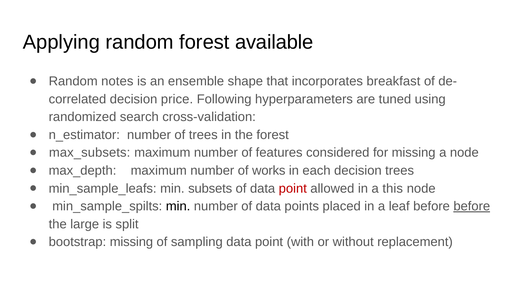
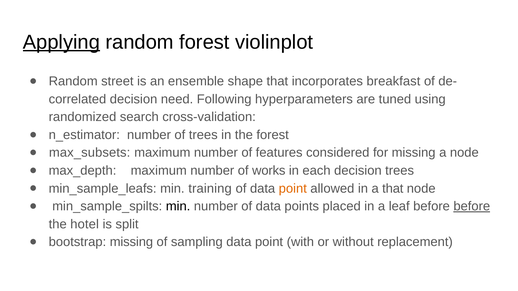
Applying underline: none -> present
available: available -> violinplot
notes: notes -> street
price: price -> need
subsets: subsets -> training
point at (293, 189) colour: red -> orange
a this: this -> that
large: large -> hotel
